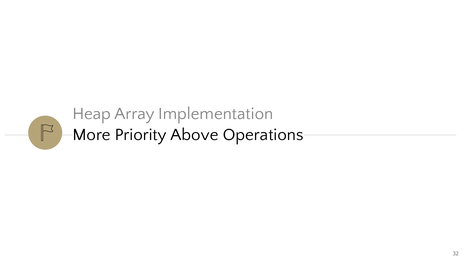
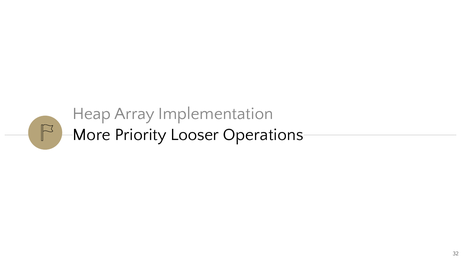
Above: Above -> Looser
